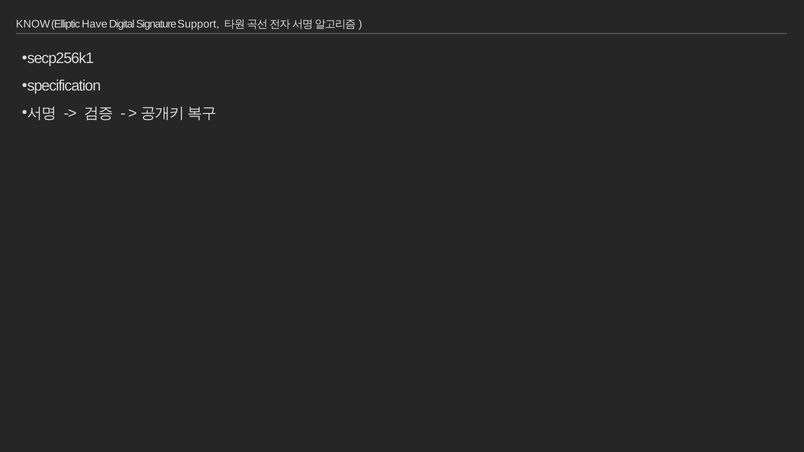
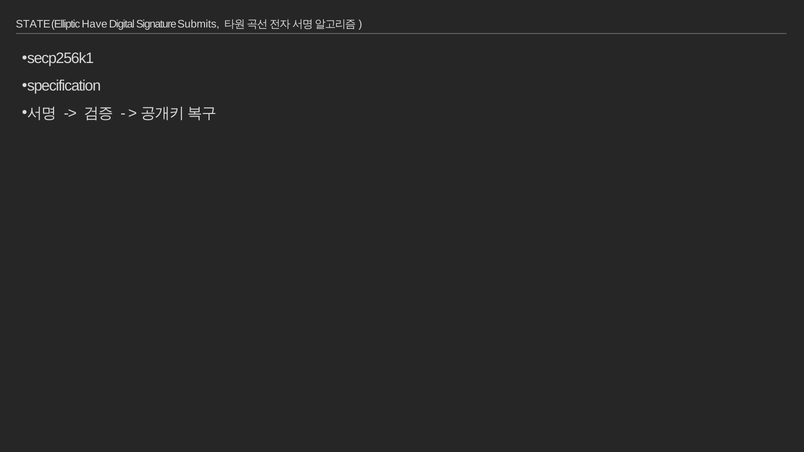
KNOW: KNOW -> STATE
Support: Support -> Submits
